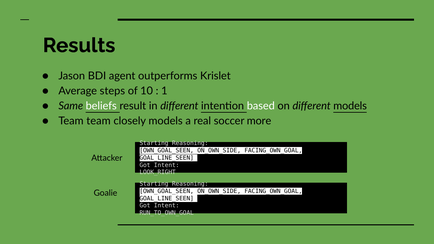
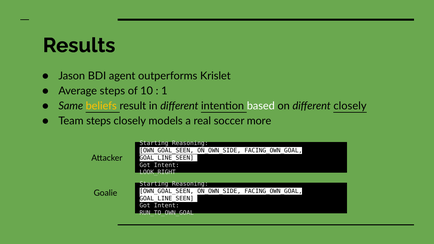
beliefs colour: white -> yellow
different models: models -> closely
Team team: team -> steps
